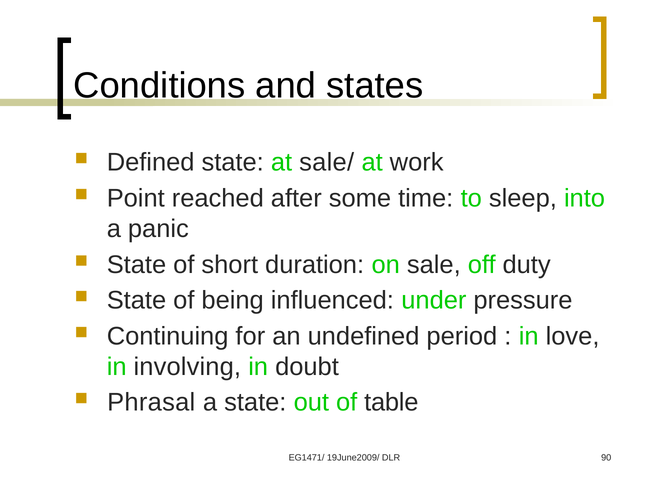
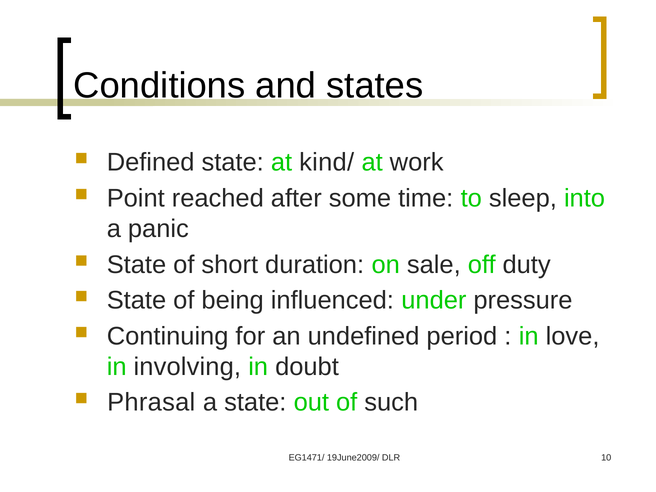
sale/: sale/ -> kind/
table: table -> such
90: 90 -> 10
